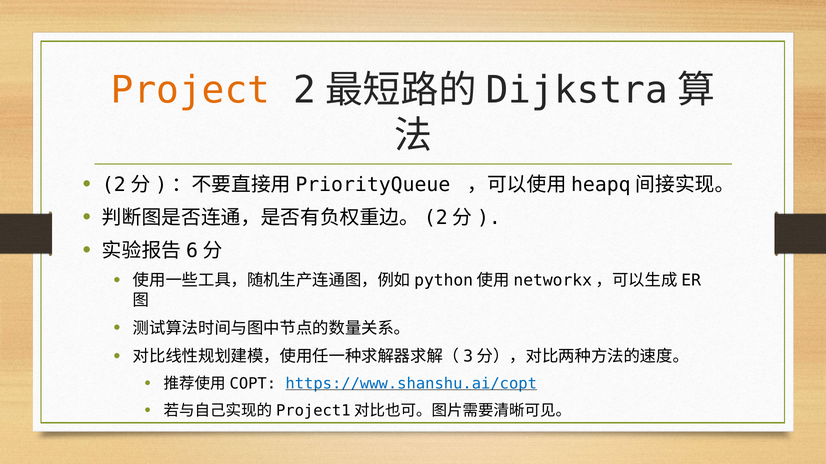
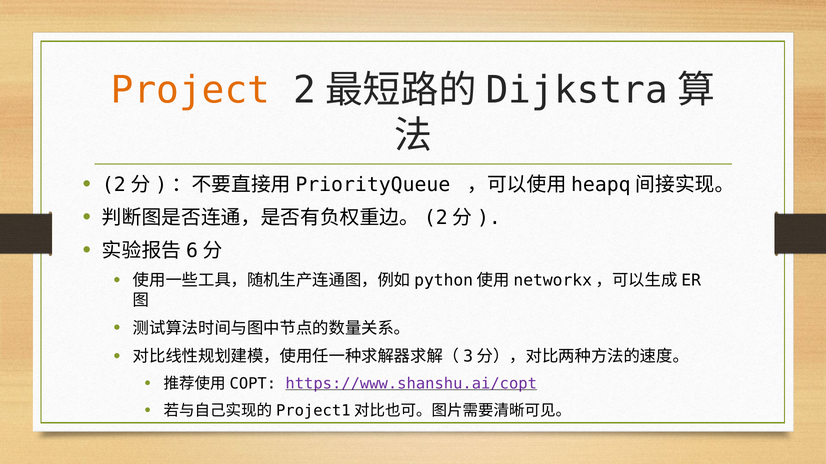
https://www.shanshu.ai/copt colour: blue -> purple
